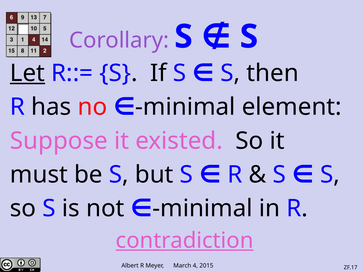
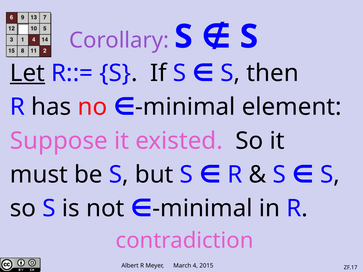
contradiction underline: present -> none
